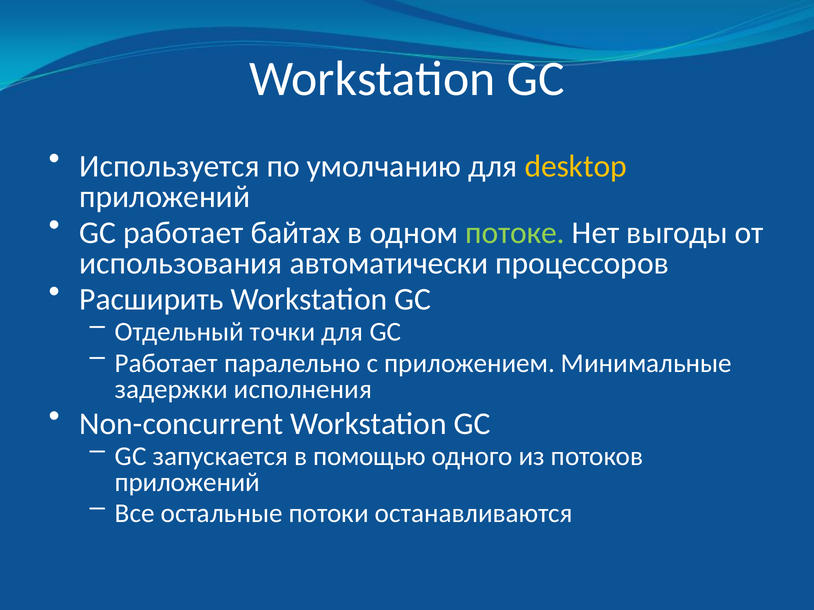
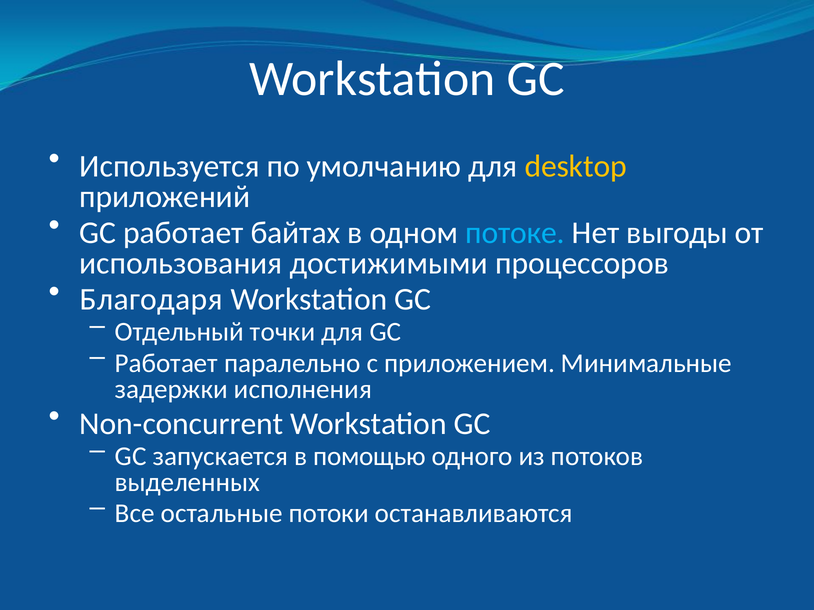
потоке colour: light green -> light blue
автоматически: автоматически -> достижимыми
Расширить: Расширить -> Благодаря
приложений at (187, 483): приложений -> выделенных
